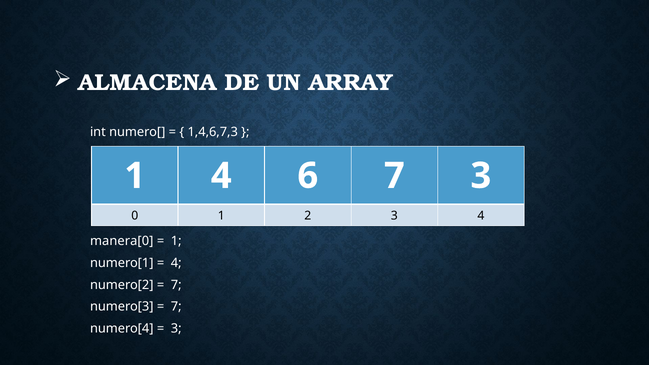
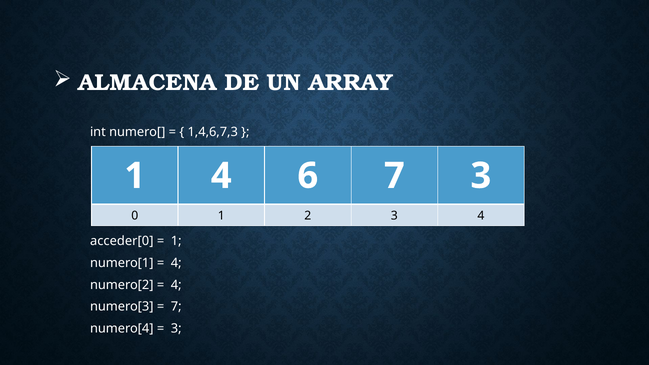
manera[0: manera[0 -> acceder[0
7 at (176, 285): 7 -> 4
